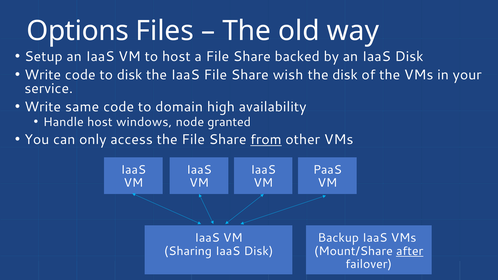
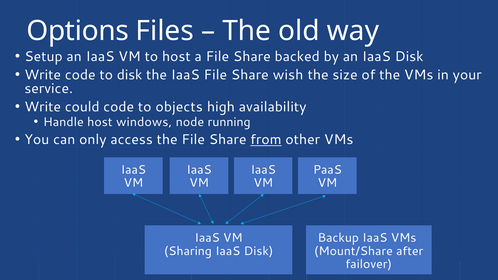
the disk: disk -> size
same: same -> could
domain: domain -> objects
granted: granted -> running
after underline: present -> none
